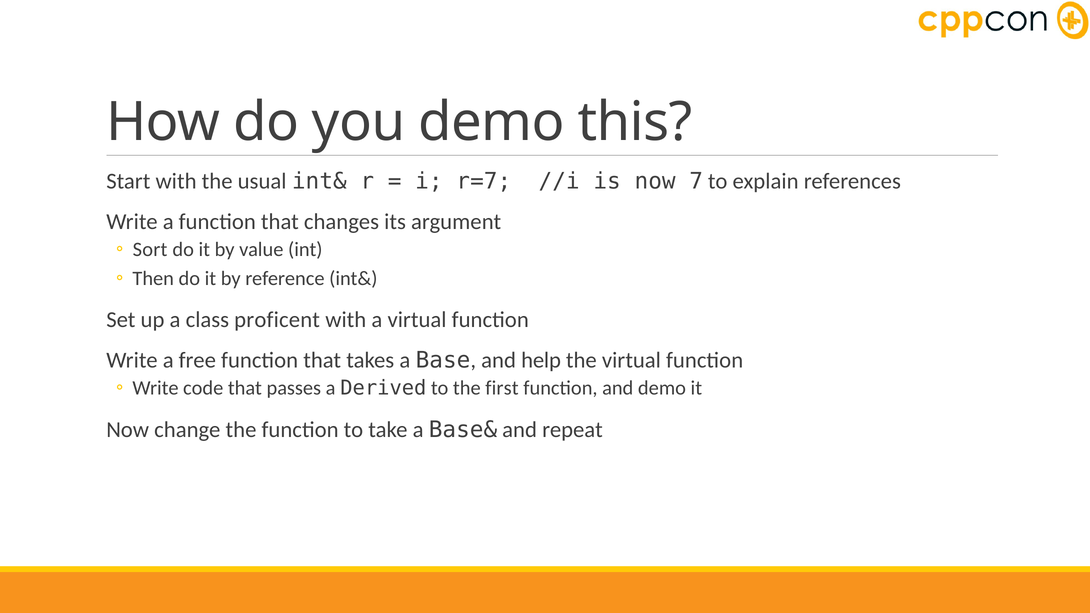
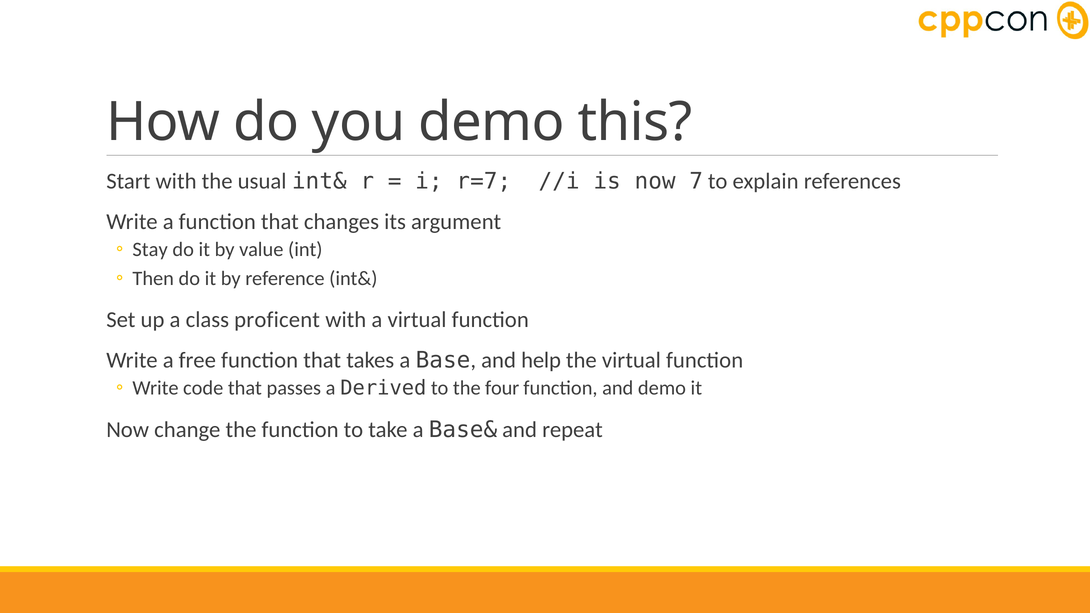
Sort: Sort -> Stay
first: first -> four
